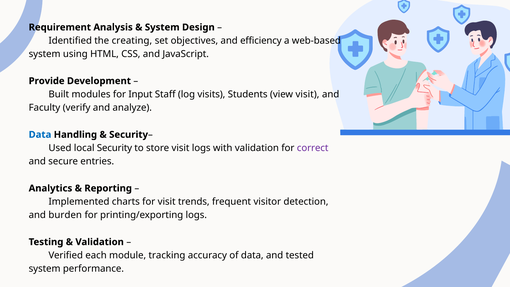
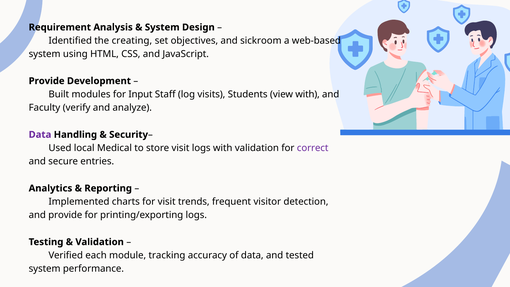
efficiency: efficiency -> sickroom
view visit: visit -> with
Data at (40, 135) colour: blue -> purple
local Security: Security -> Medical
and burden: burden -> provide
